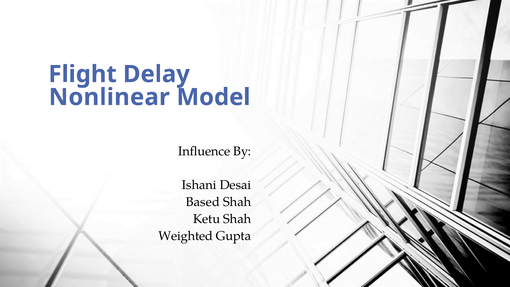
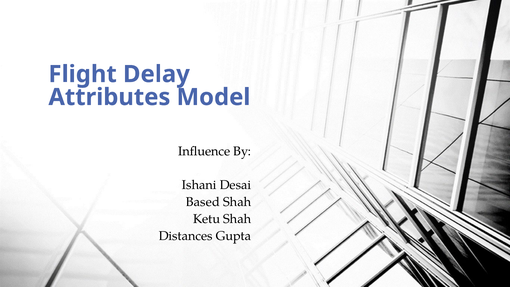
Nonlinear: Nonlinear -> Attributes
Weighted: Weighted -> Distances
